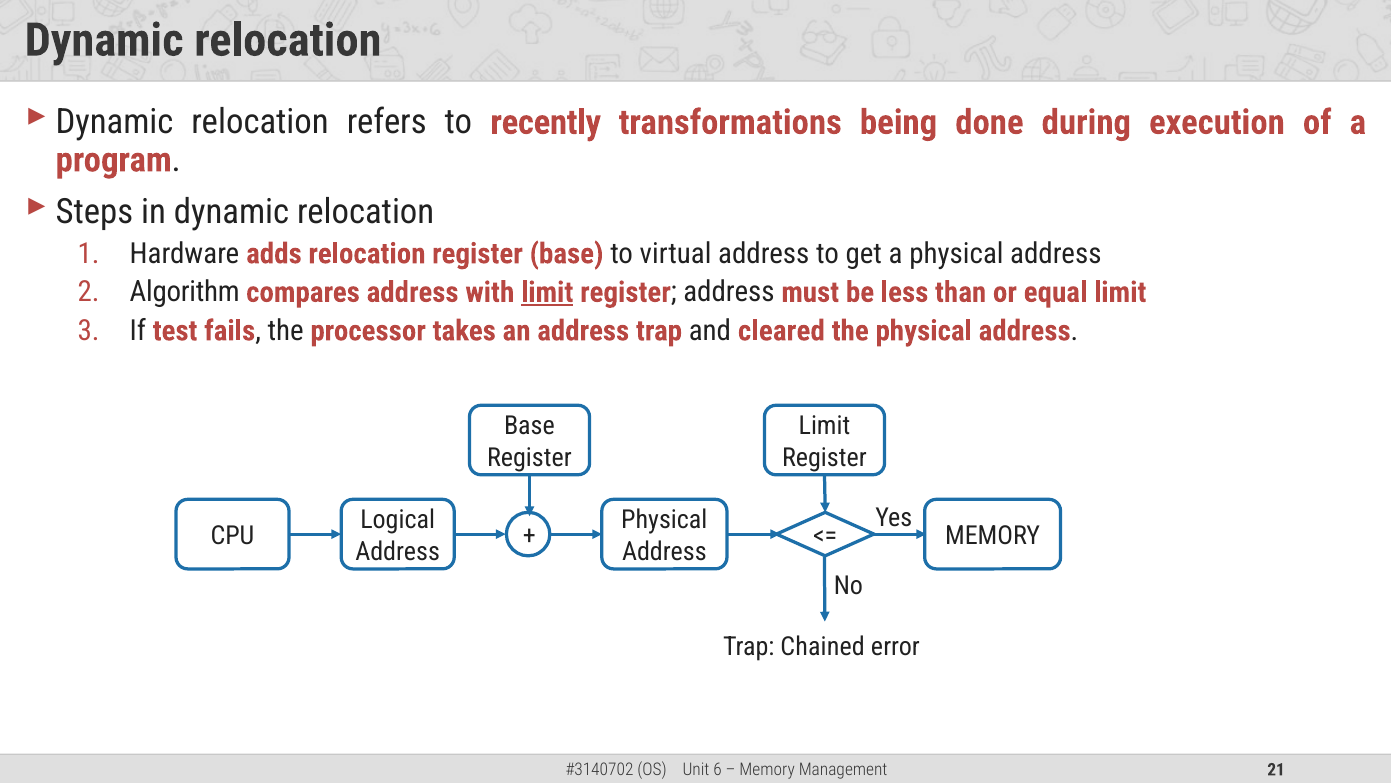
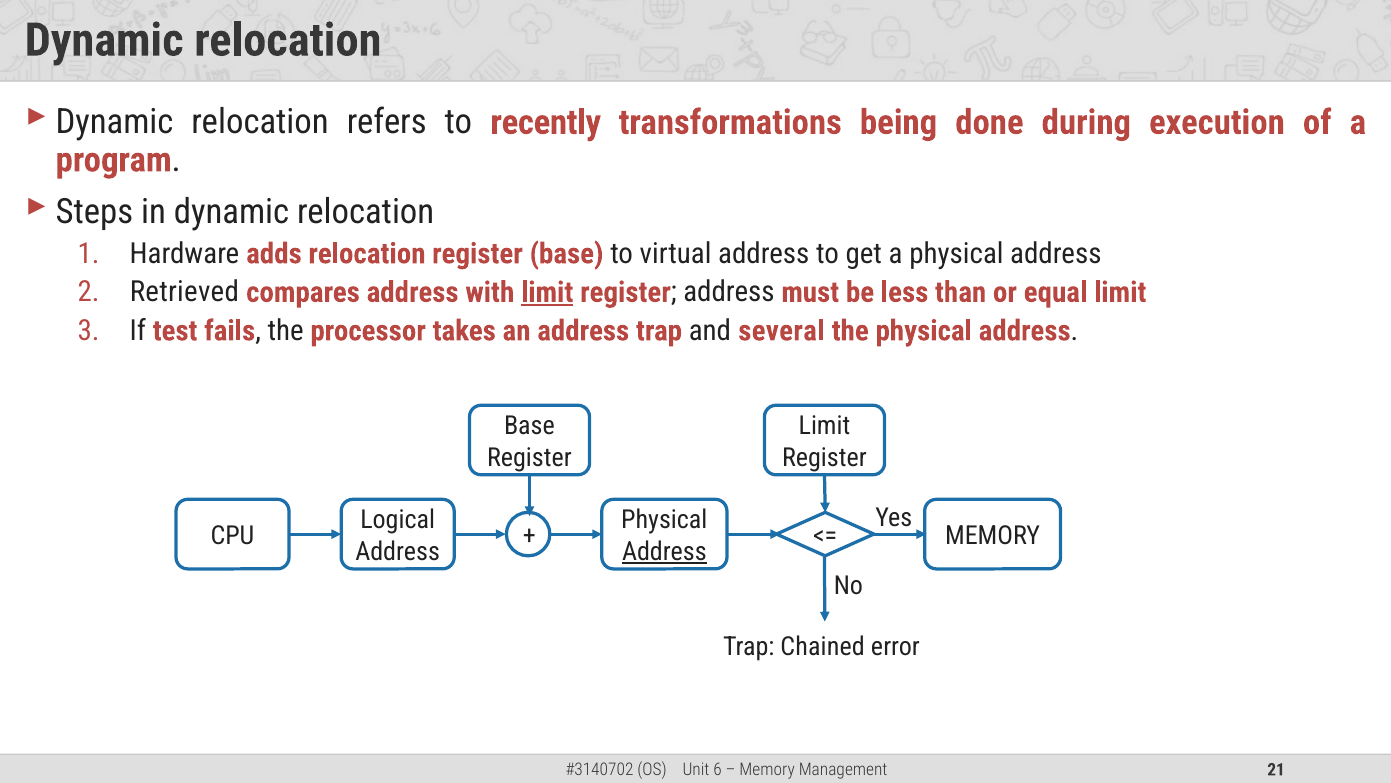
Algorithm: Algorithm -> Retrieved
cleared: cleared -> several
Address at (664, 551) underline: none -> present
